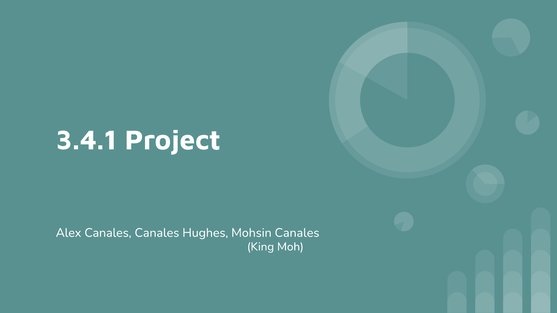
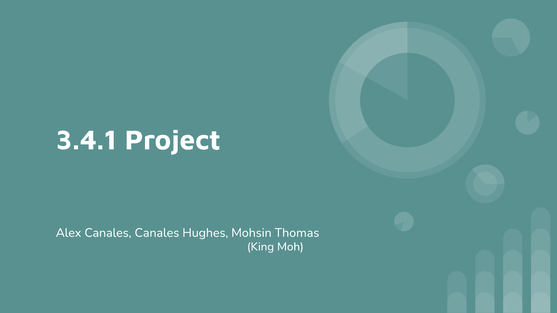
Mohsin Canales: Canales -> Thomas
